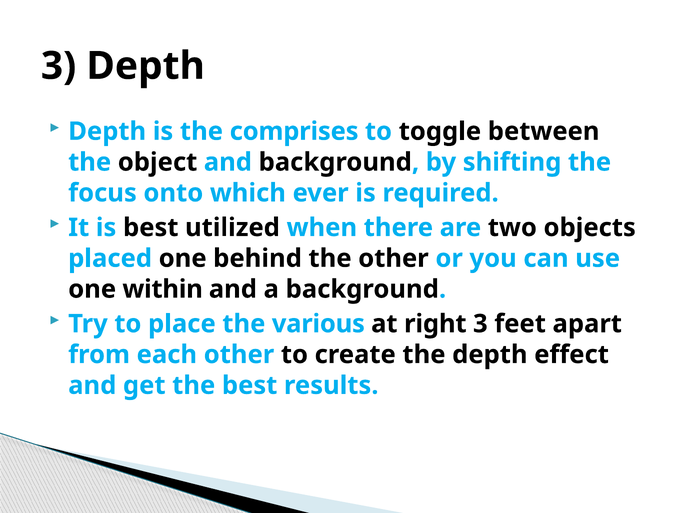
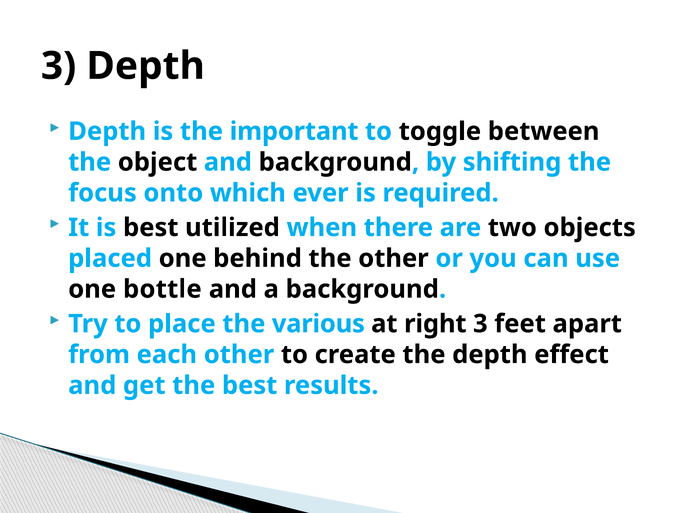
comprises: comprises -> important
within: within -> bottle
